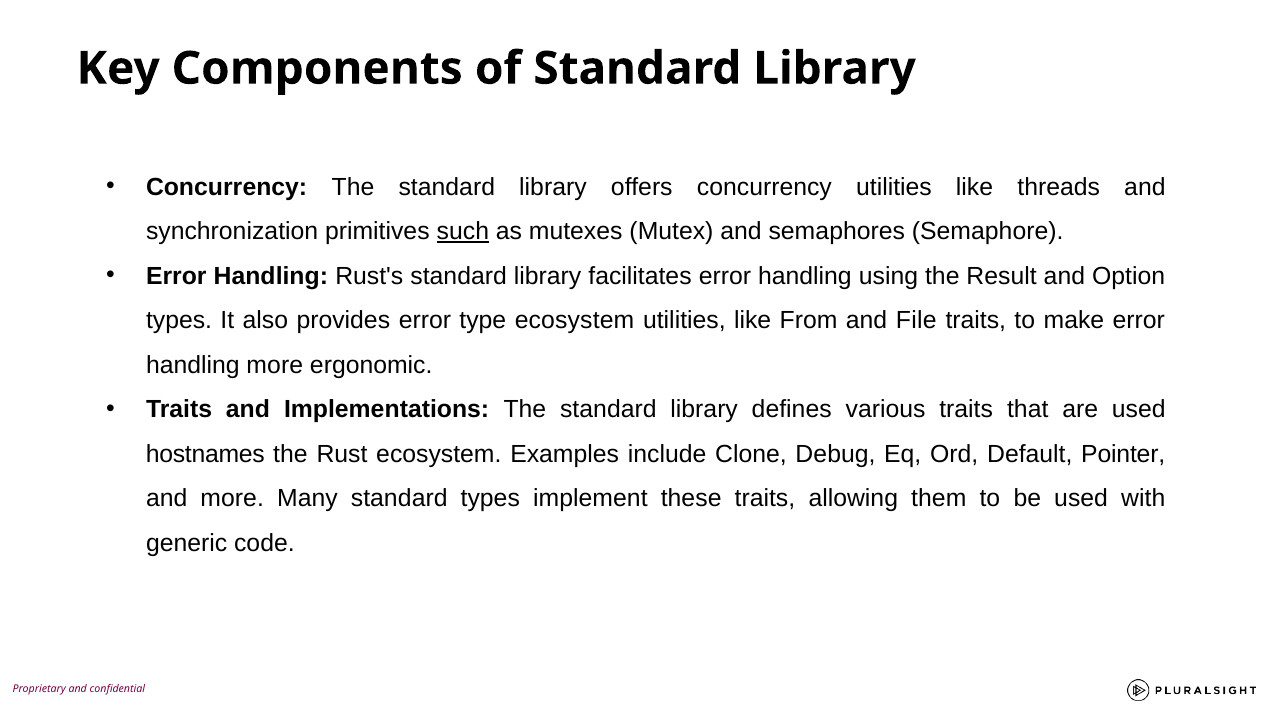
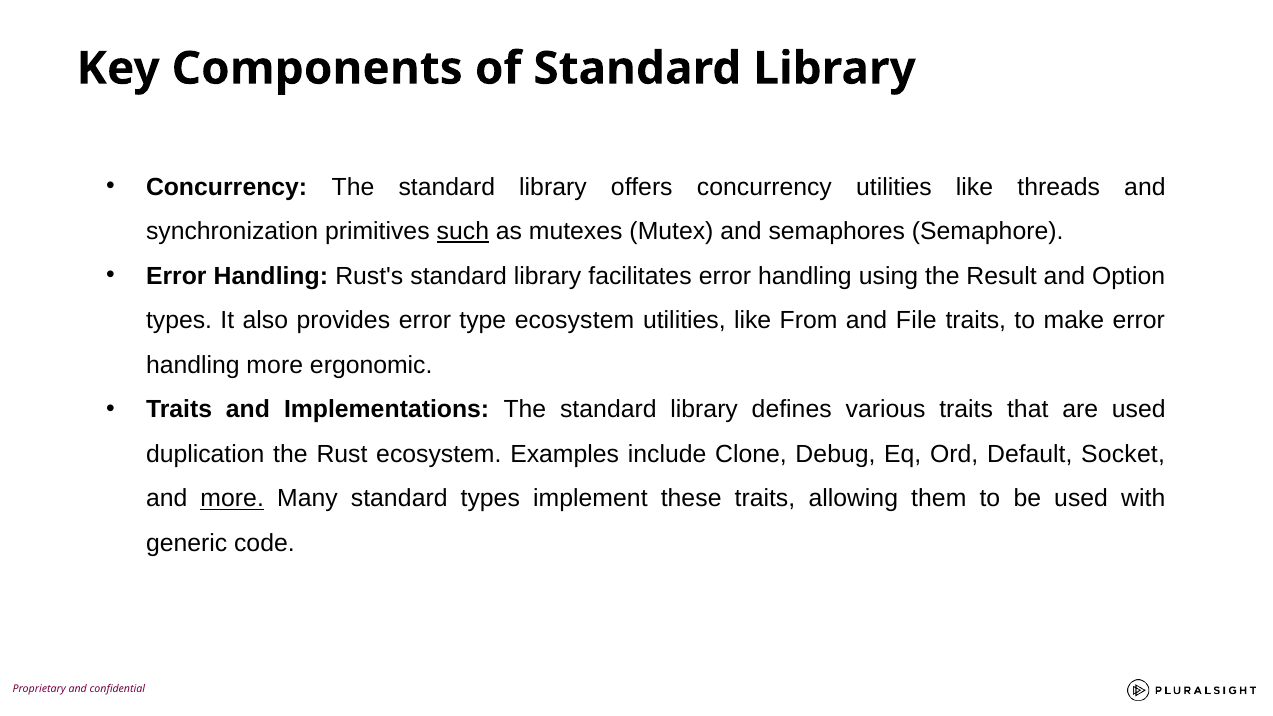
hostnames: hostnames -> duplication
Pointer: Pointer -> Socket
more at (232, 499) underline: none -> present
